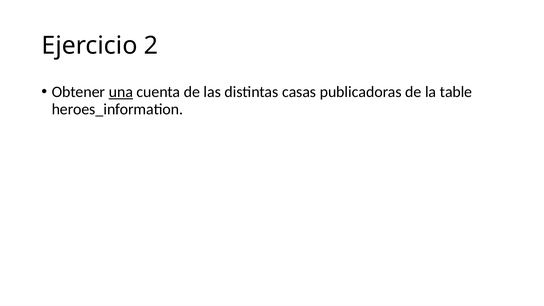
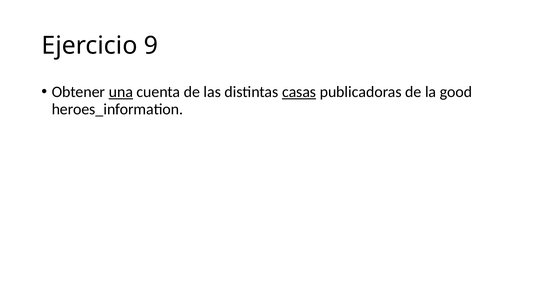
2: 2 -> 9
casas underline: none -> present
table: table -> good
